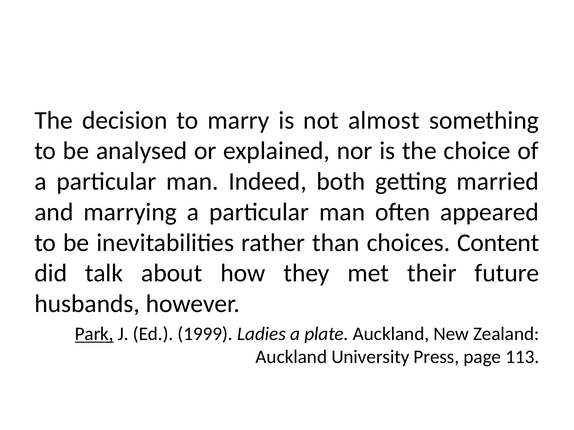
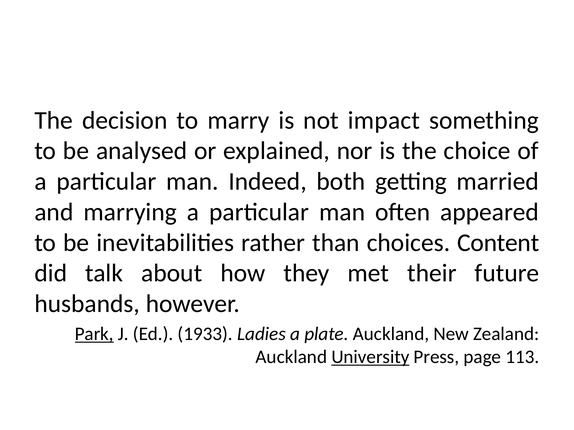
almost: almost -> impact
1999: 1999 -> 1933
University underline: none -> present
